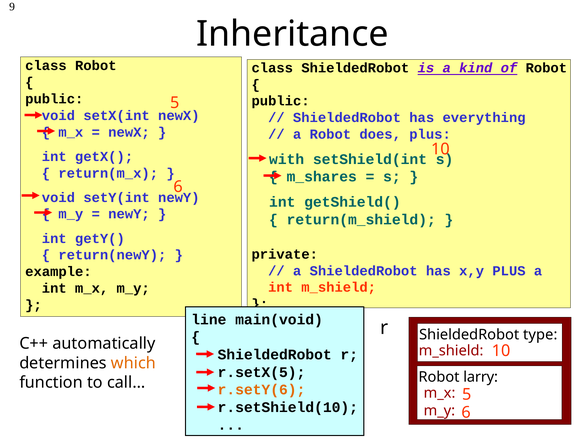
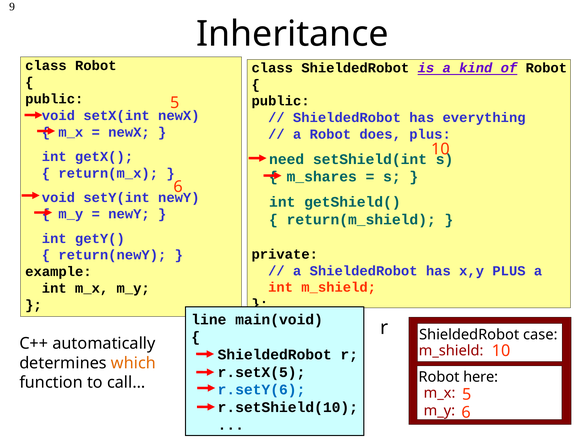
with: with -> need
type: type -> case
larry: larry -> here
r.setY(6 colour: orange -> blue
